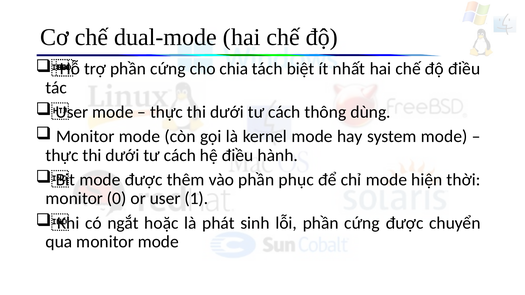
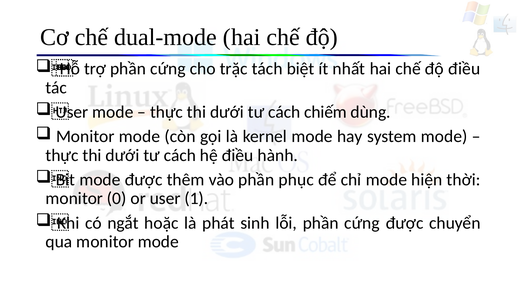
chia: chia -> trặc
thông: thông -> chiếm
